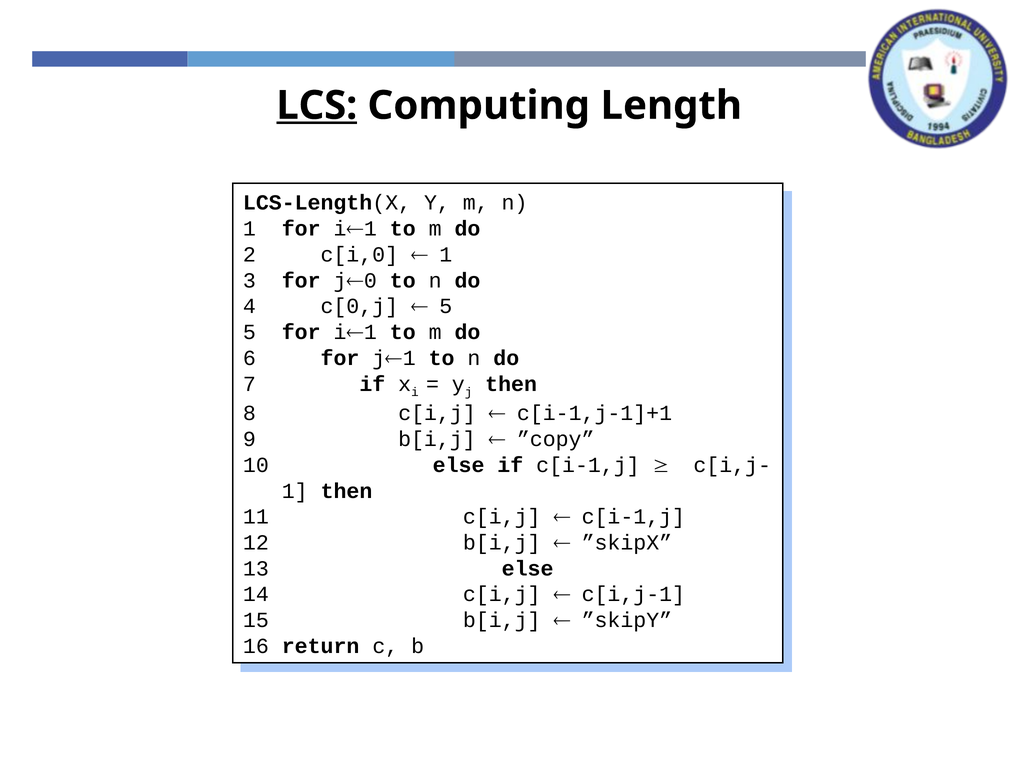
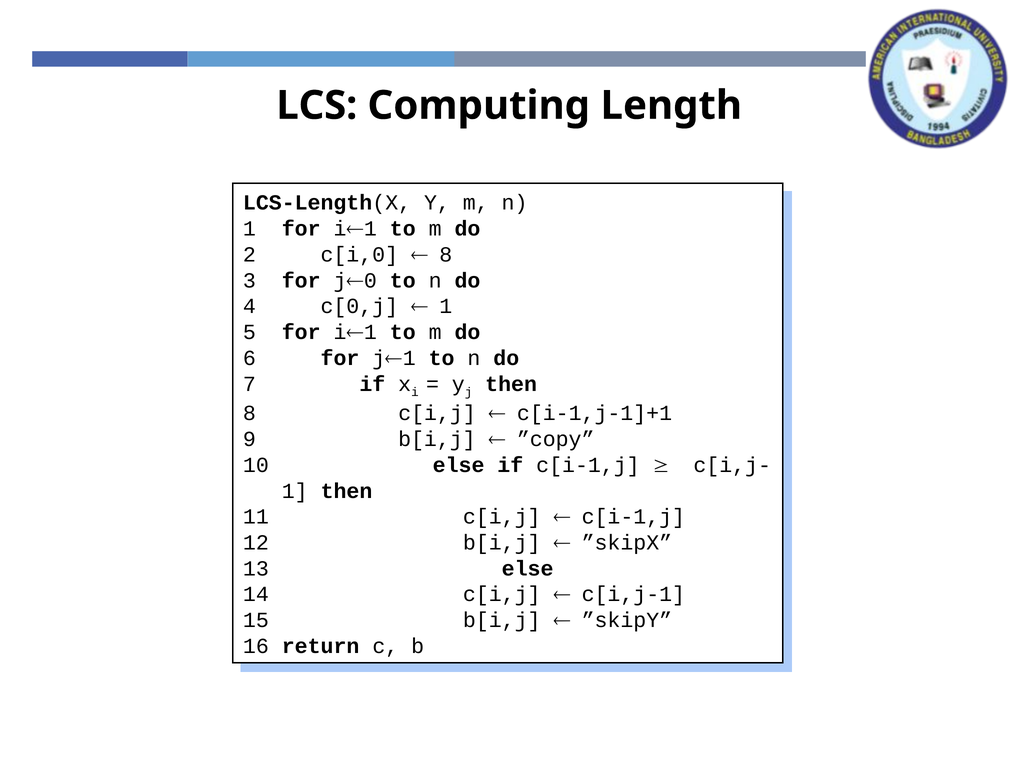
LCS underline: present -> none
1 at (446, 255): 1 -> 8
5 at (446, 306): 5 -> 1
